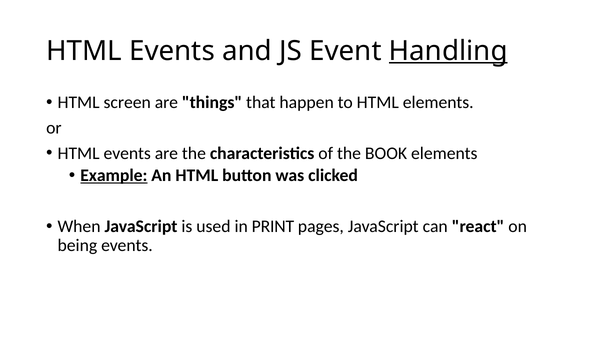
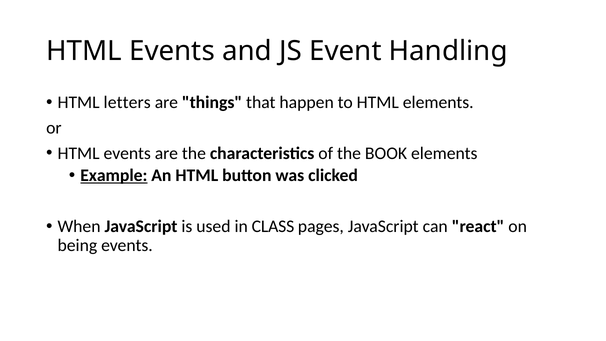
Handling underline: present -> none
screen: screen -> letters
PRINT: PRINT -> CLASS
